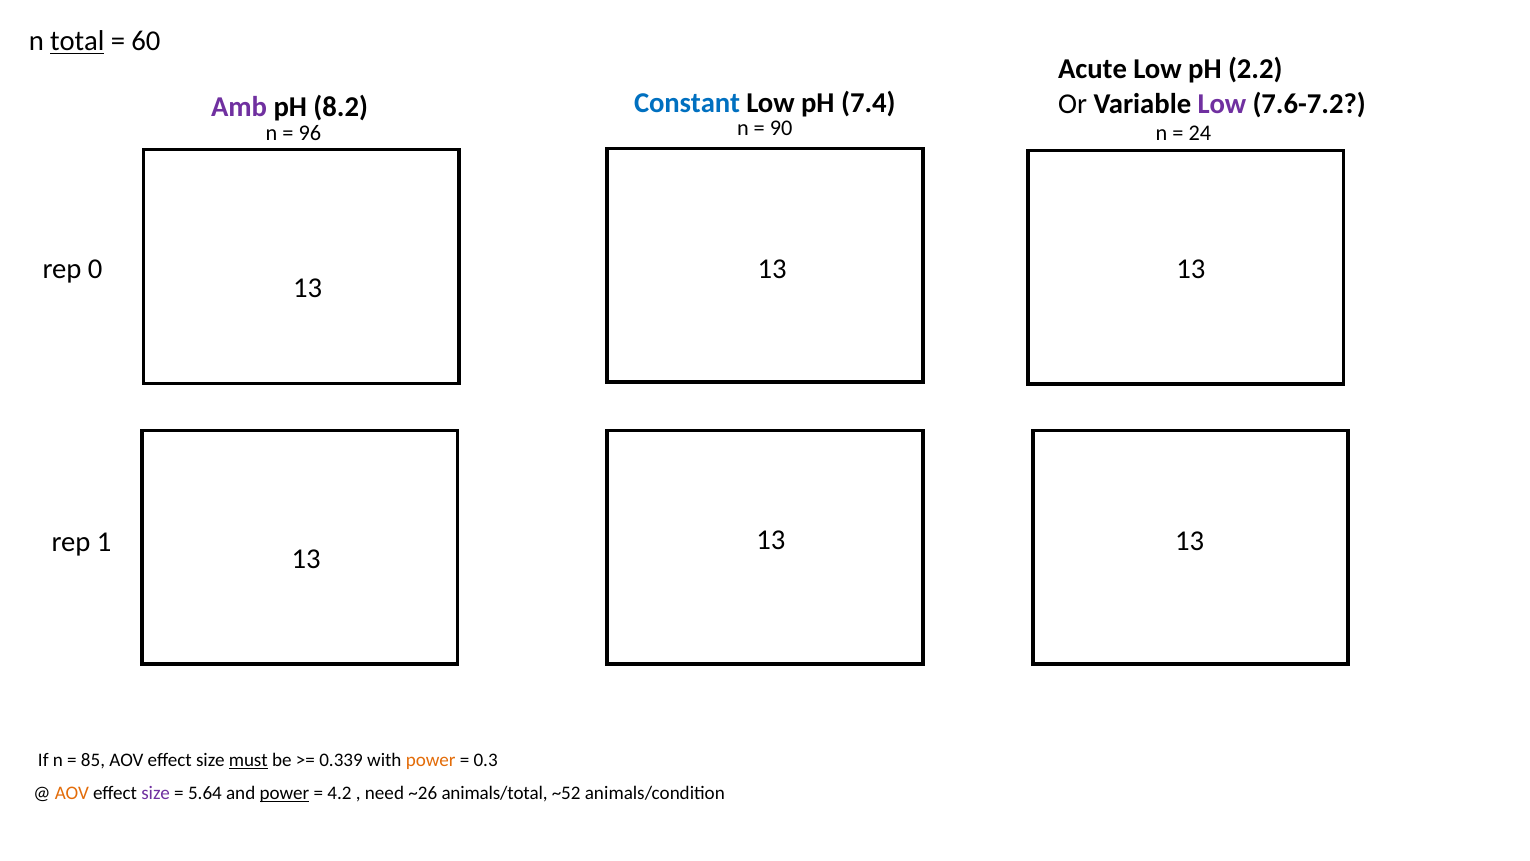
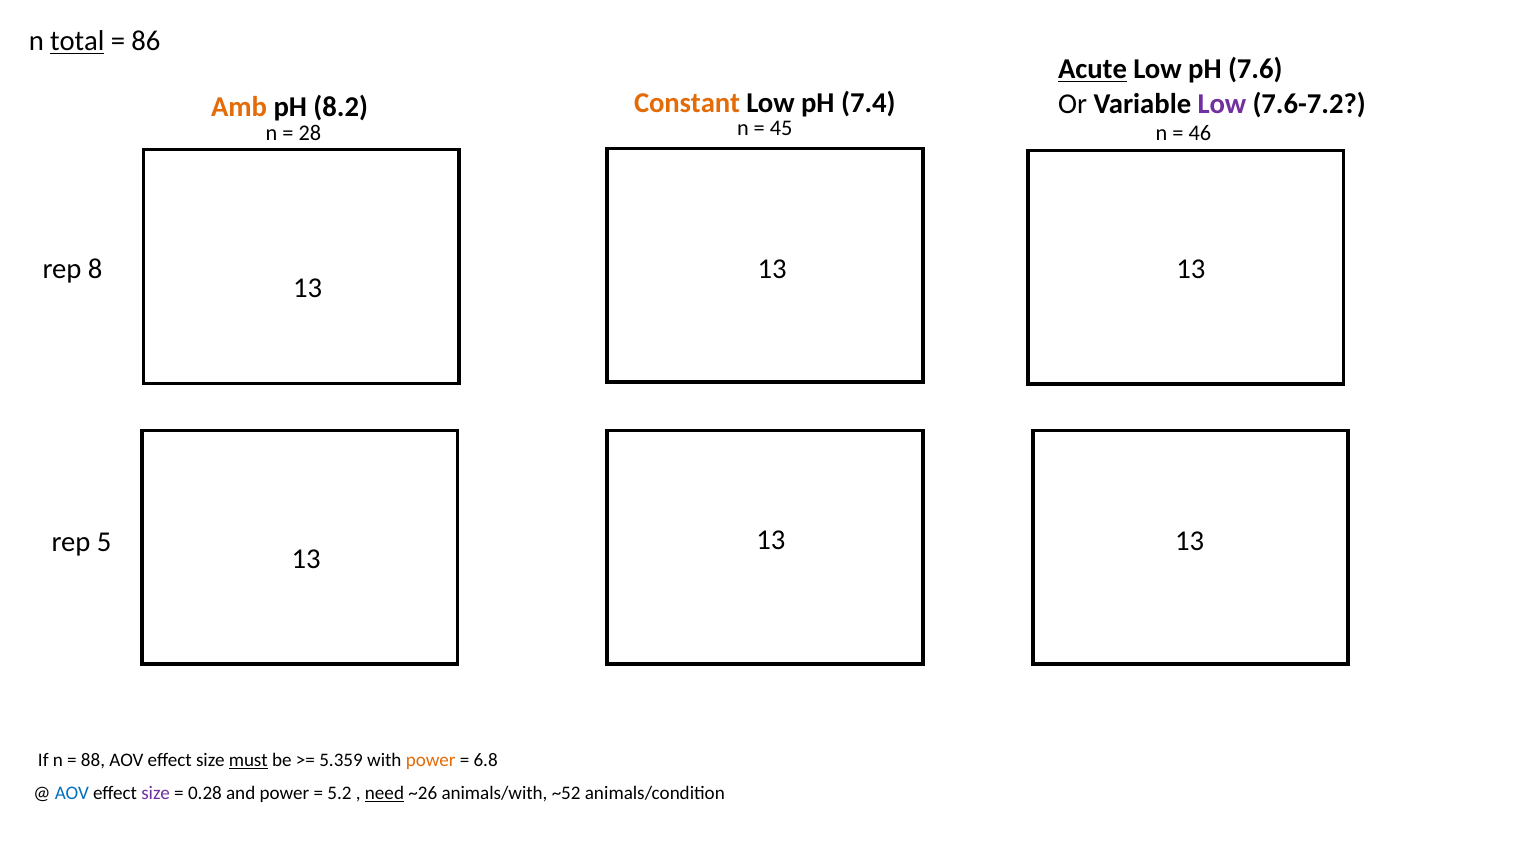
60: 60 -> 86
Acute underline: none -> present
2.2: 2.2 -> 7.6
Amb colour: purple -> orange
Constant colour: blue -> orange
96: 96 -> 28
90: 90 -> 45
24: 24 -> 46
0: 0 -> 8
1: 1 -> 5
85: 85 -> 88
0.339: 0.339 -> 5.359
0.3: 0.3 -> 6.8
AOV at (72, 793) colour: orange -> blue
5.64: 5.64 -> 0.28
power at (284, 793) underline: present -> none
4.2: 4.2 -> 5.2
need underline: none -> present
animals/total: animals/total -> animals/with
